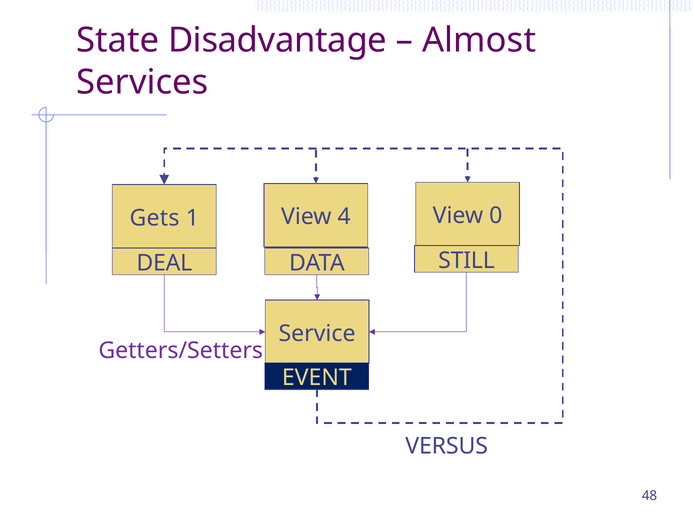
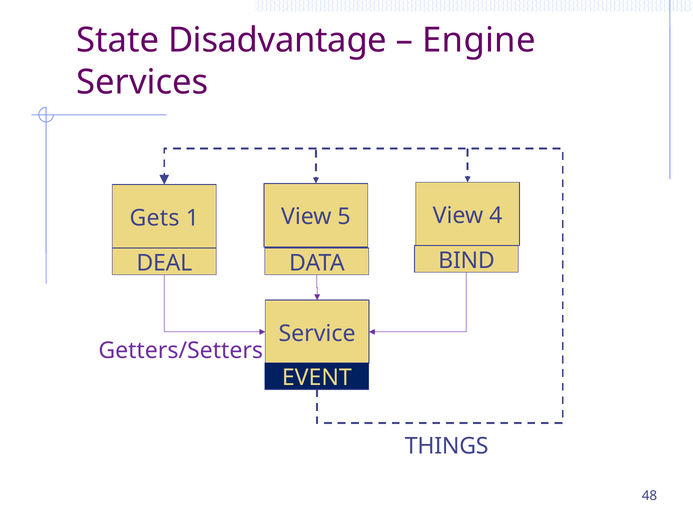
Almost: Almost -> Engine
4: 4 -> 5
0: 0 -> 4
STILL: STILL -> BIND
VERSUS: VERSUS -> THINGS
